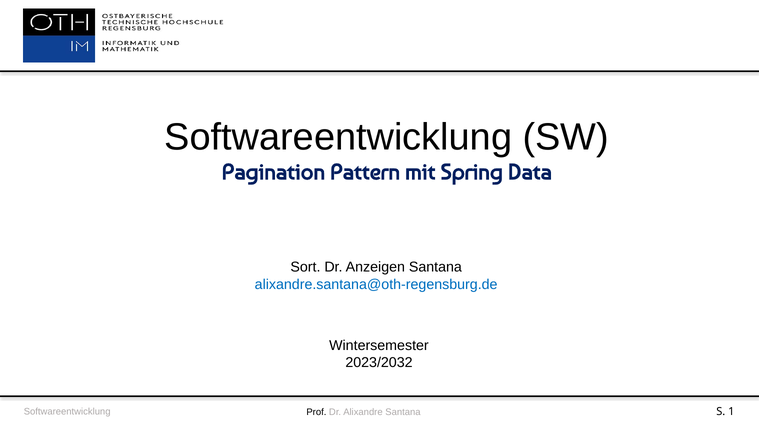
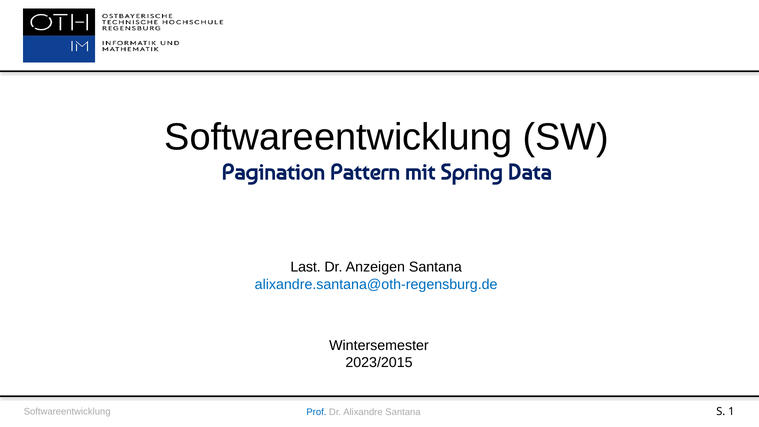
Sort: Sort -> Last
2023/2032: 2023/2032 -> 2023/2015
Prof colour: black -> blue
